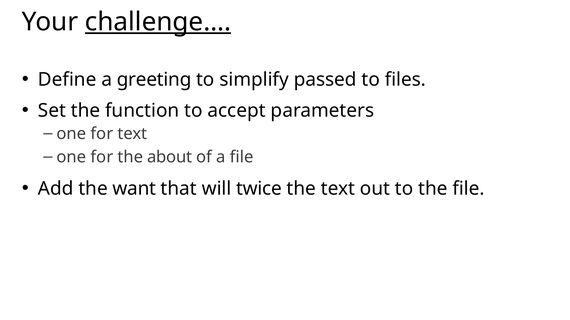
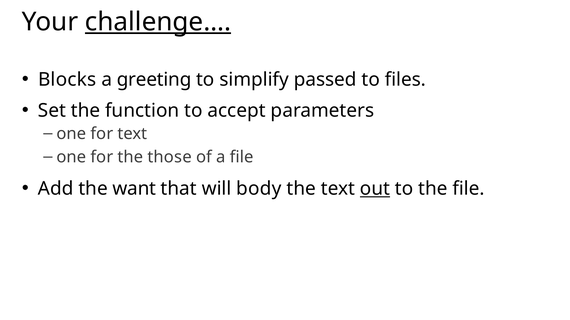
Define: Define -> Blocks
about: about -> those
twice: twice -> body
out underline: none -> present
